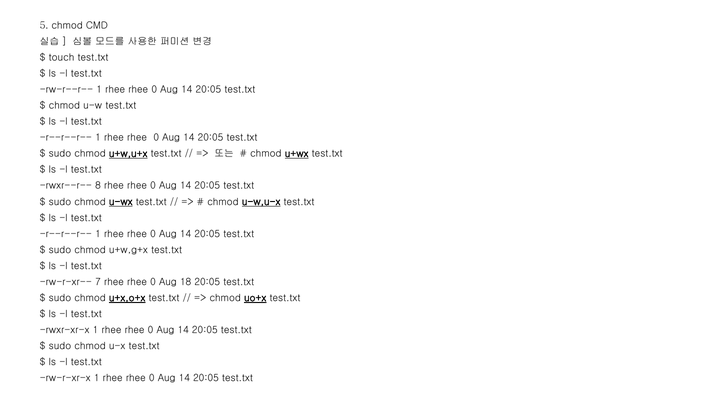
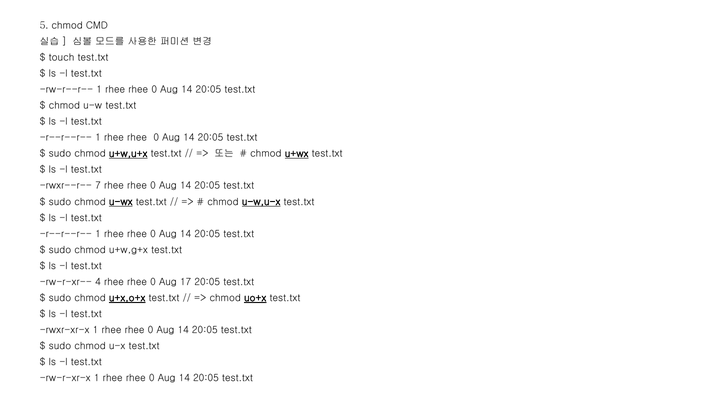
8: 8 -> 7
7: 7 -> 4
18: 18 -> 17
